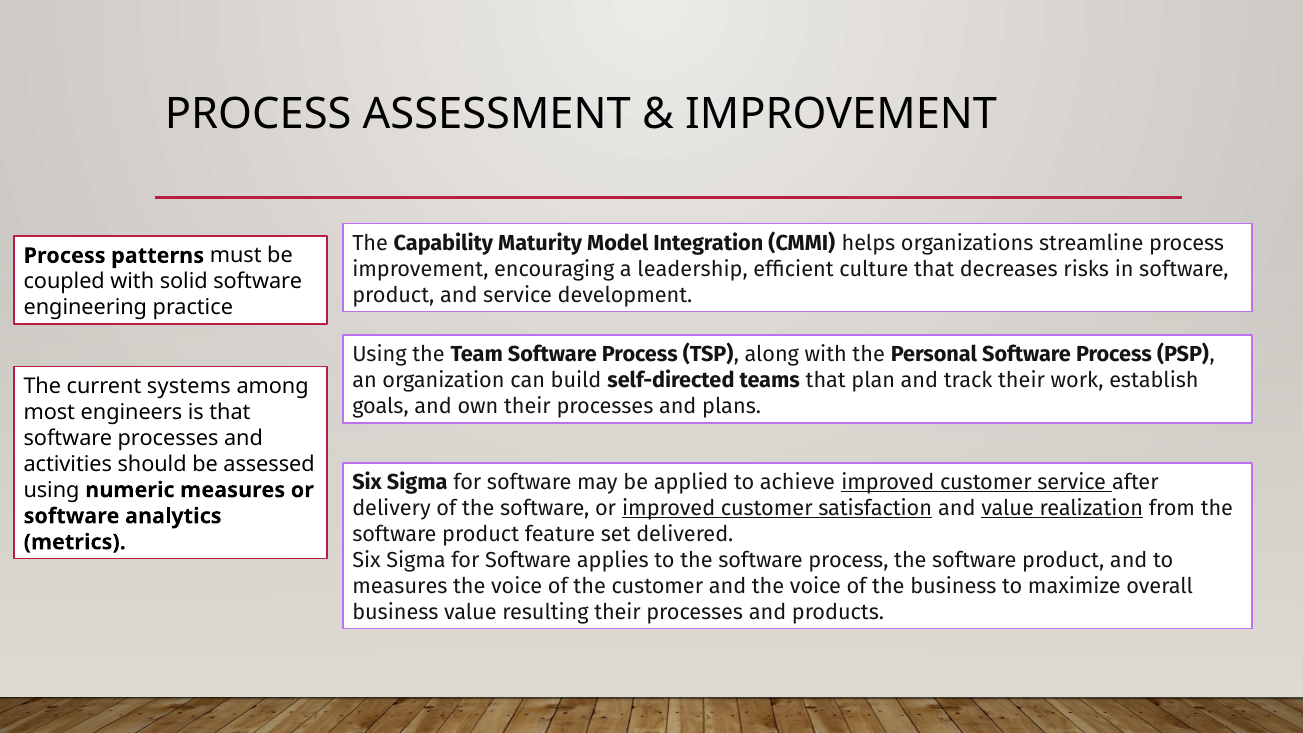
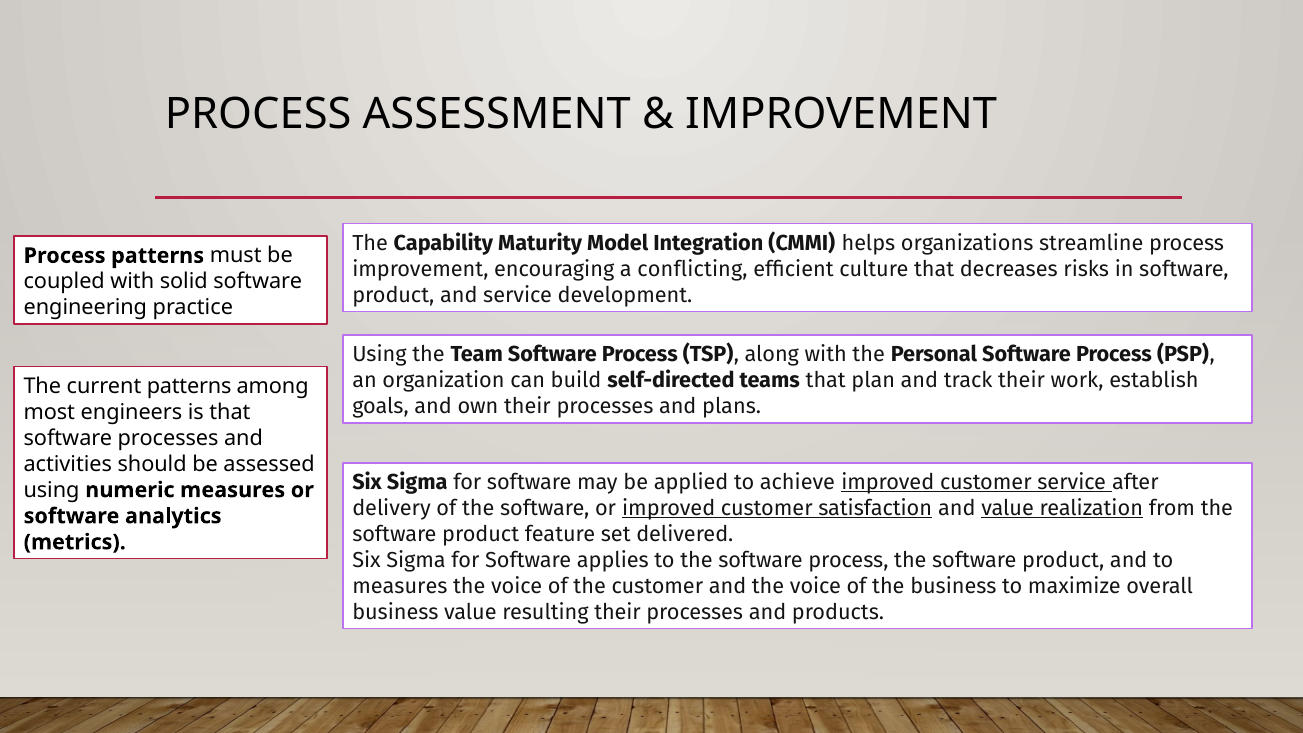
leadership: leadership -> conflicting
current systems: systems -> patterns
